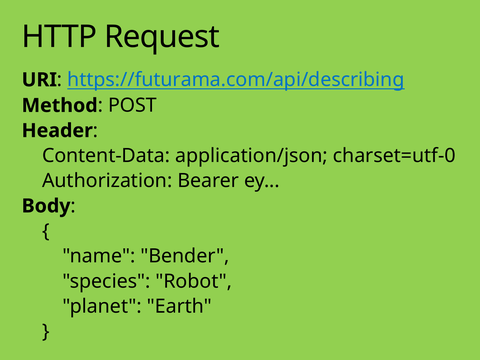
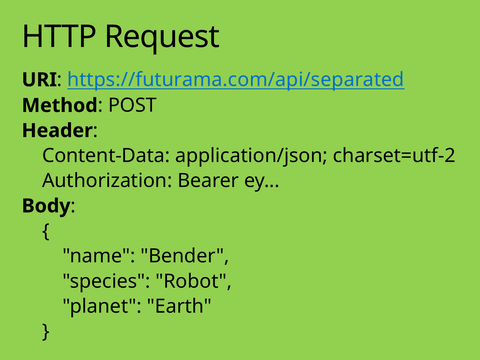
https://futurama.com/api/describing: https://futurama.com/api/describing -> https://futurama.com/api/separated
charset=utf-0: charset=utf-0 -> charset=utf-2
